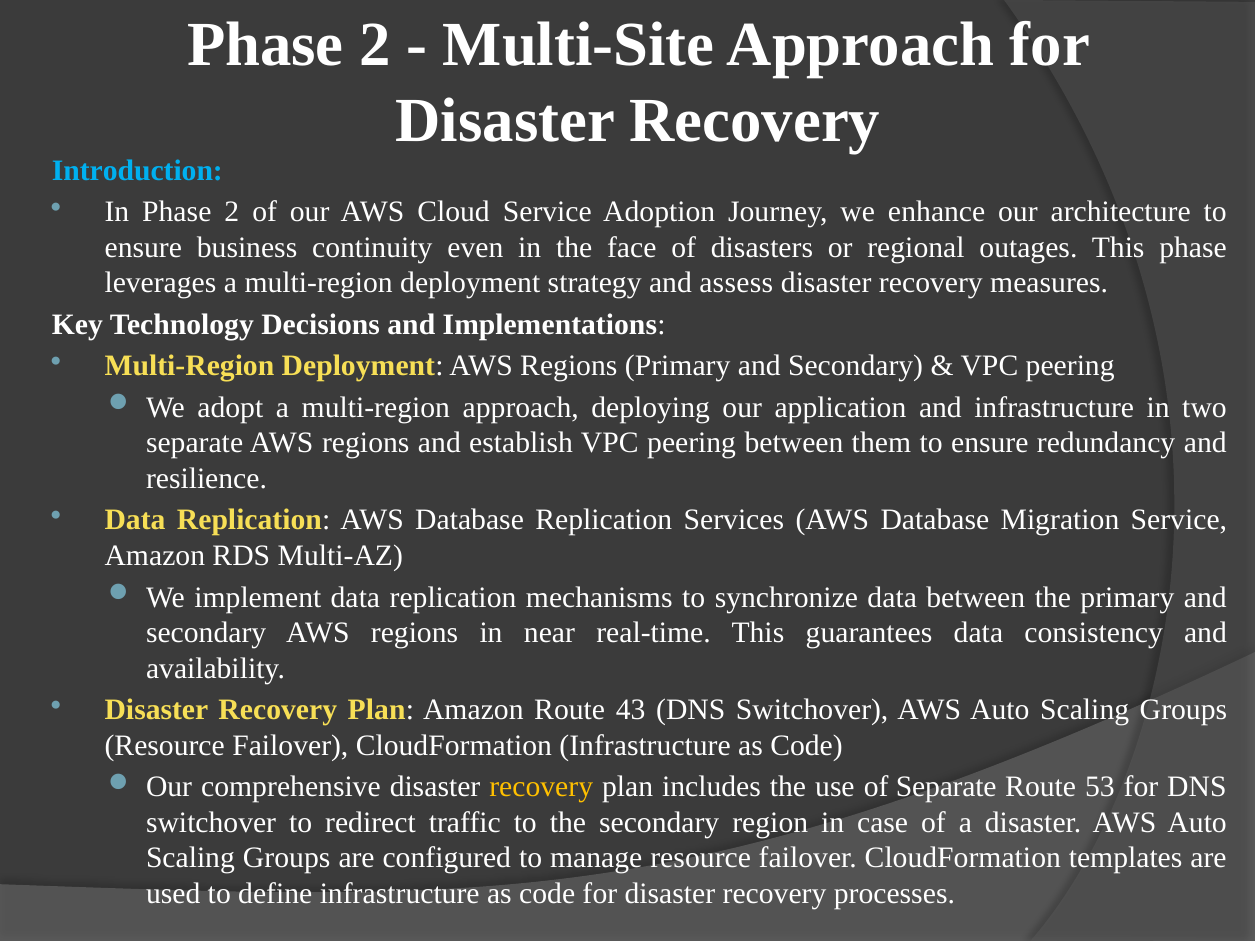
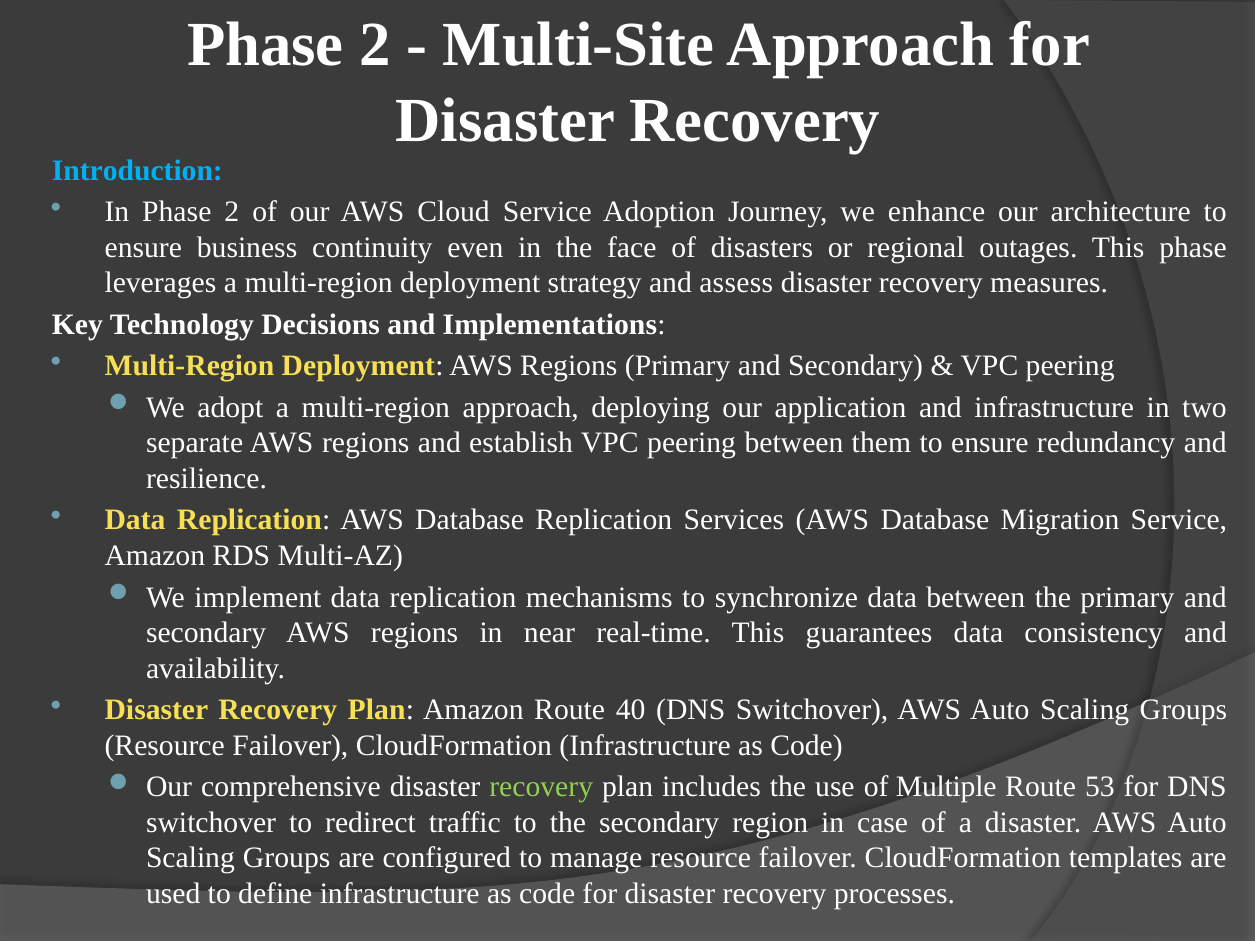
43: 43 -> 40
recovery at (541, 787) colour: yellow -> light green
of Separate: Separate -> Multiple
